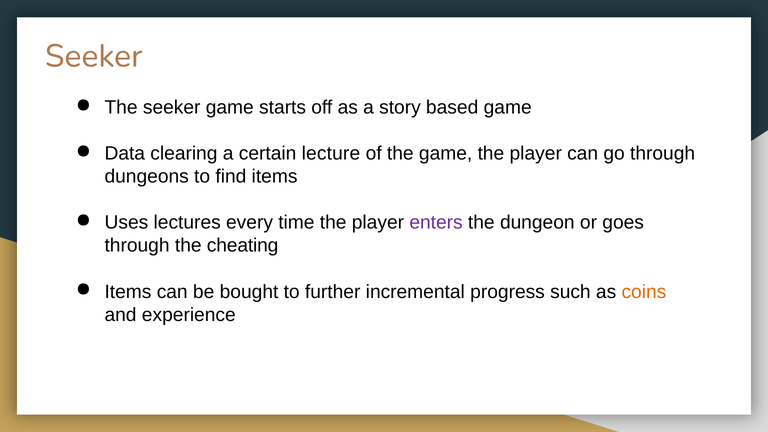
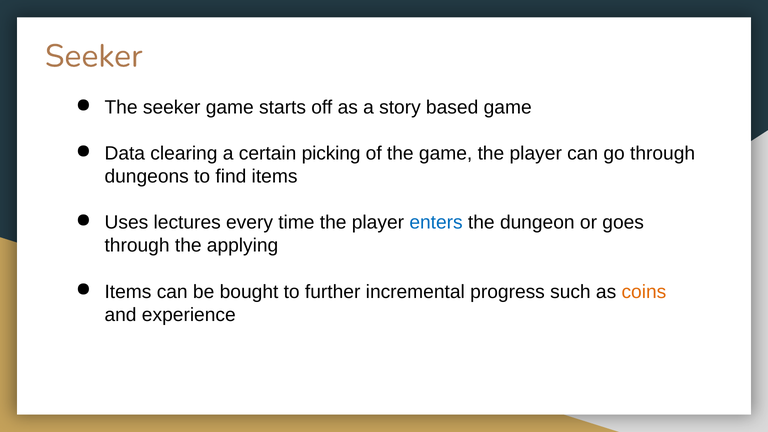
lecture: lecture -> picking
enters colour: purple -> blue
cheating: cheating -> applying
